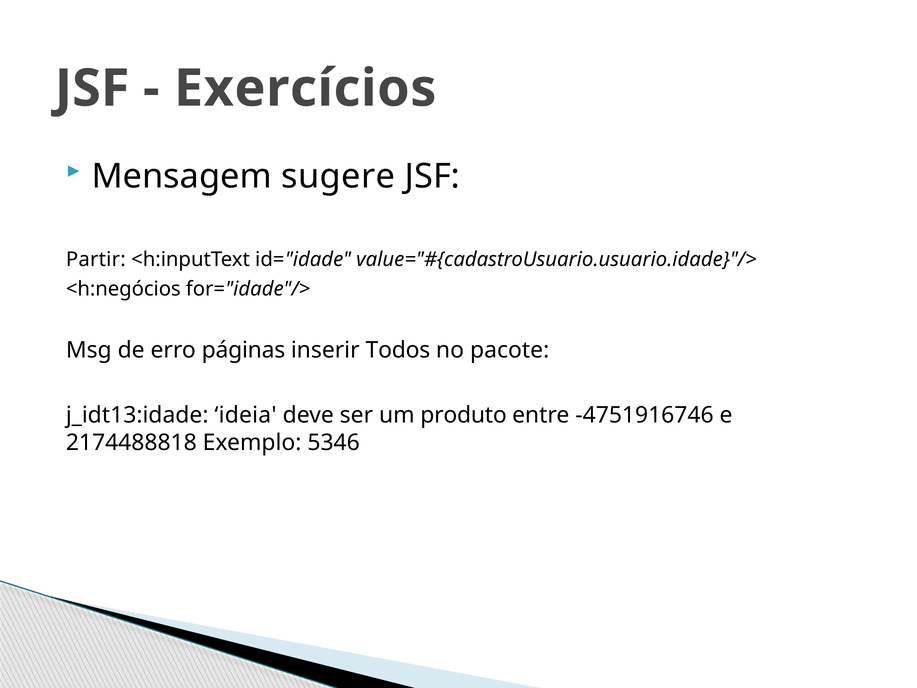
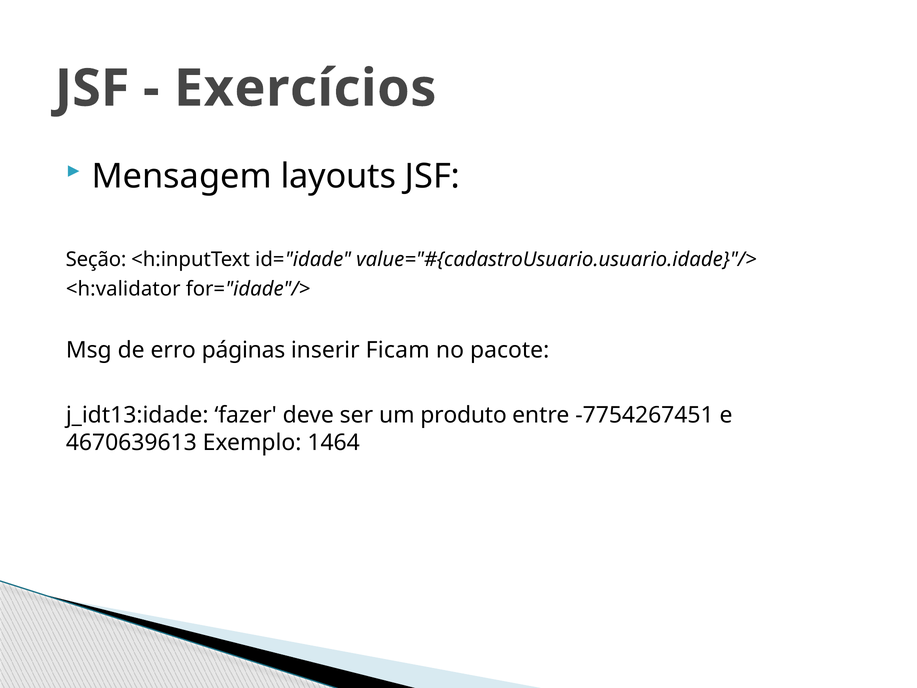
sugere: sugere -> layouts
Partir: Partir -> Seção
<h:negócios: <h:negócios -> <h:validator
Todos: Todos -> Ficam
ideia: ideia -> fazer
-4751916746: -4751916746 -> -7754267451
2174488818: 2174488818 -> 4670639613
5346: 5346 -> 1464
